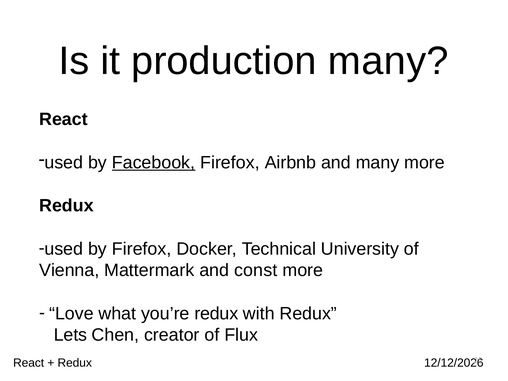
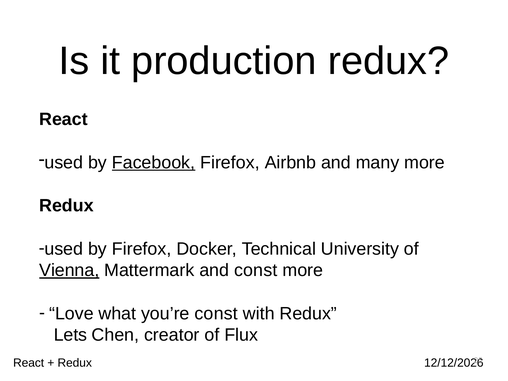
production many: many -> redux
Vienna underline: none -> present
you’re redux: redux -> const
